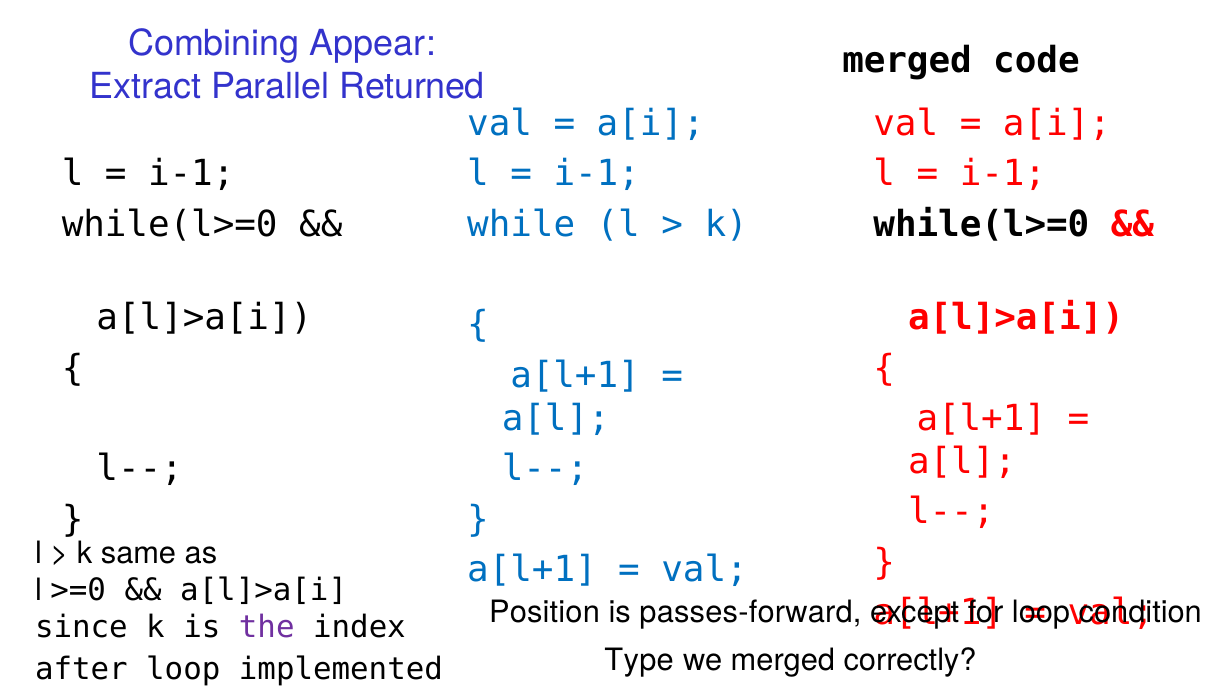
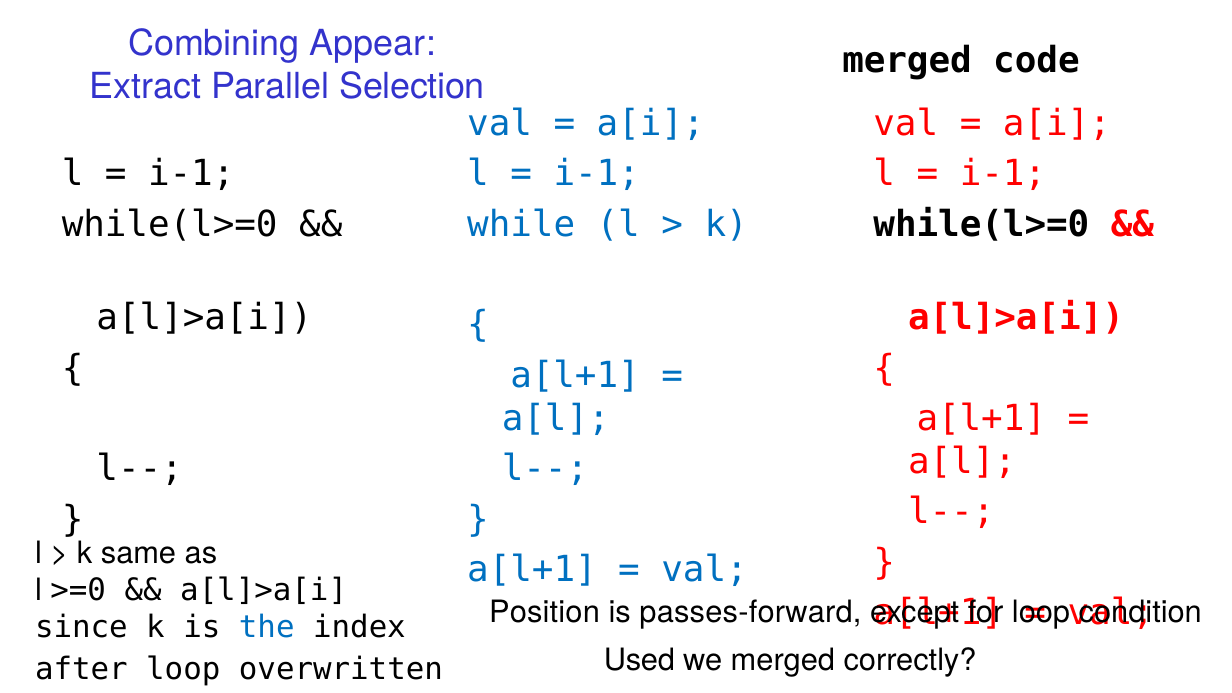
Returned: Returned -> Selection
the colour: purple -> blue
Type: Type -> Used
implemented: implemented -> overwritten
